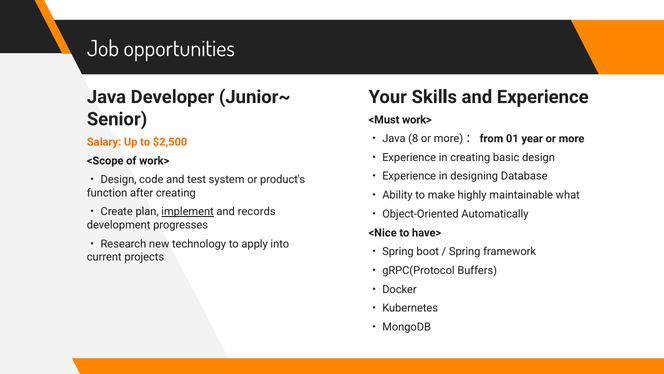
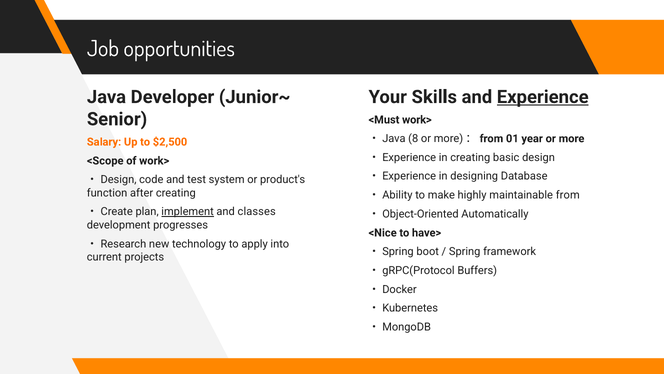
Experience underline: none -> present
what: what -> from
records: records -> classes
